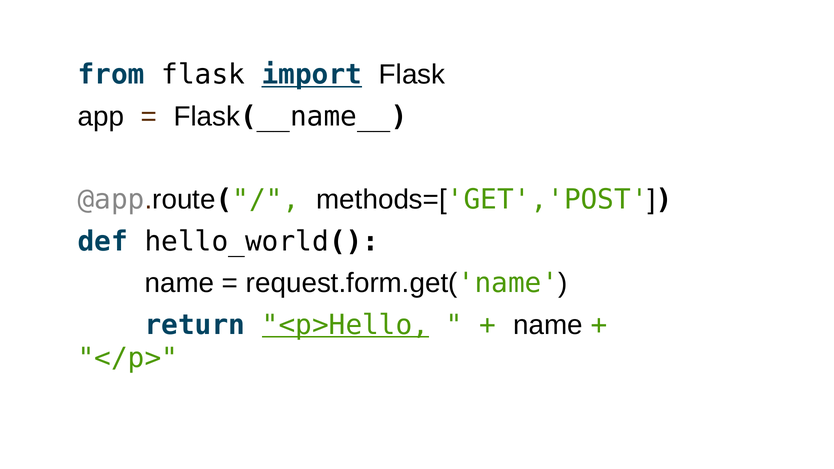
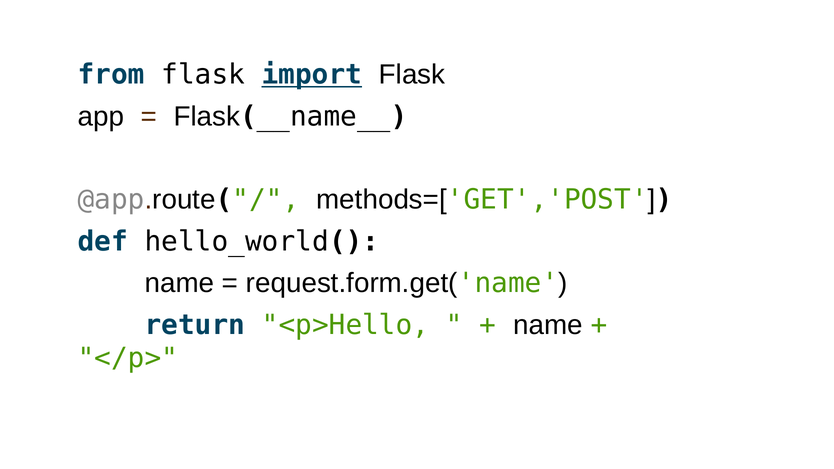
<p>Hello underline: present -> none
